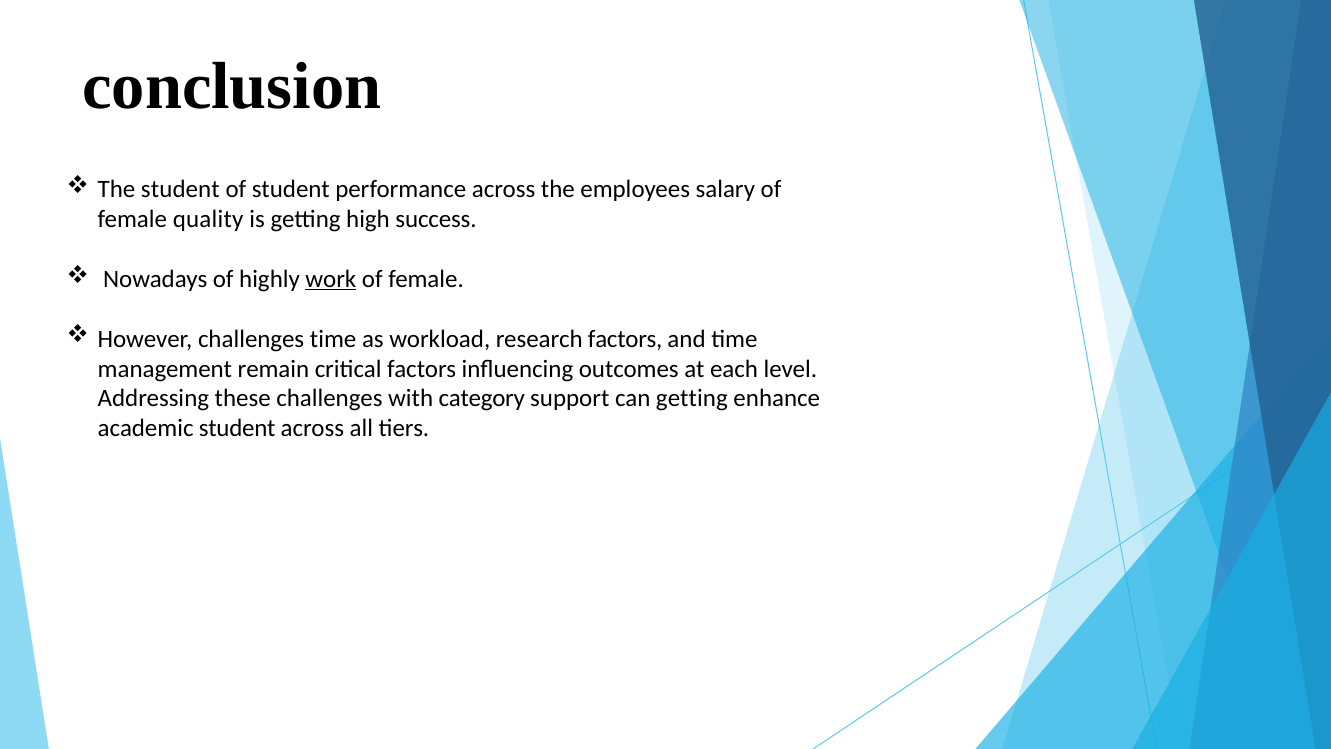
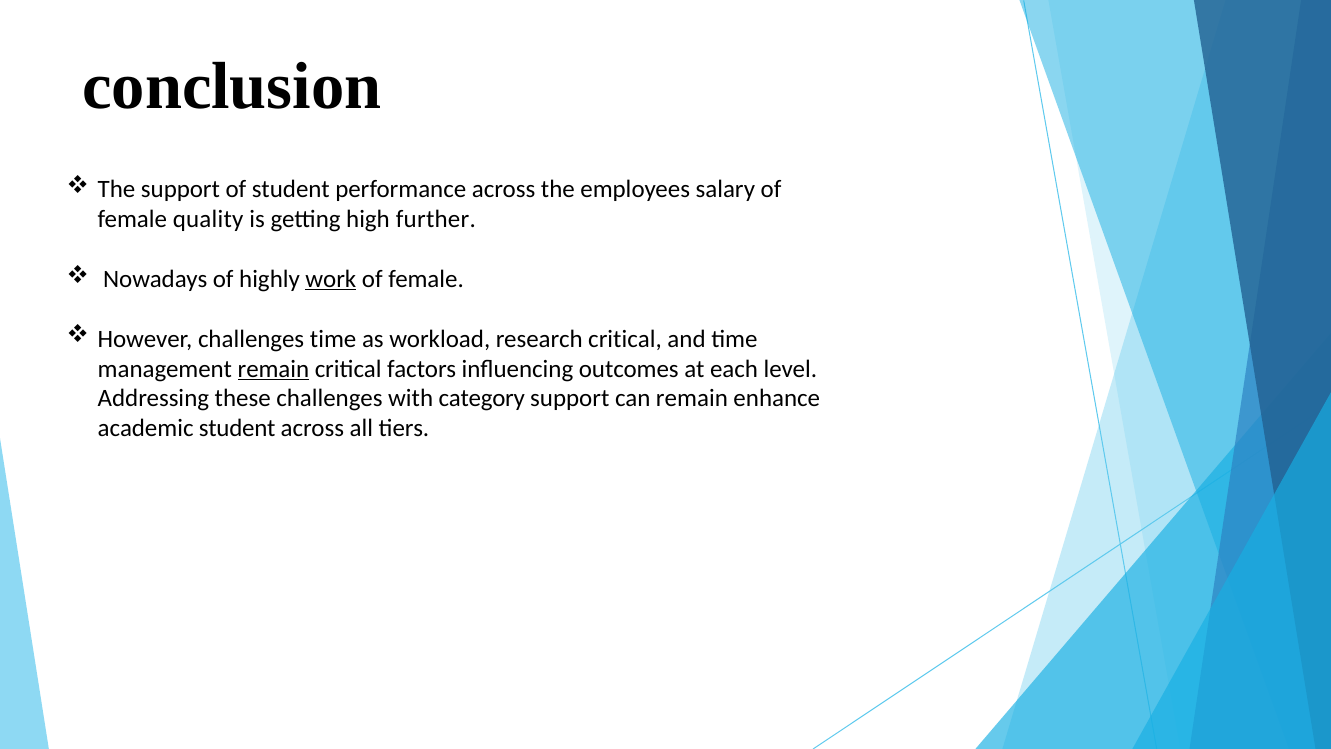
The student: student -> support
success: success -> further
research factors: factors -> critical
remain at (273, 369) underline: none -> present
can getting: getting -> remain
